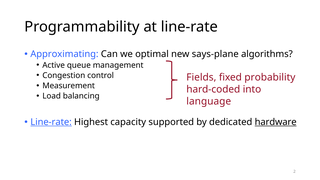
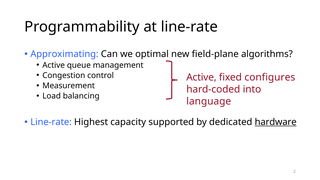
says-plane: says-plane -> field-plane
Fields at (201, 77): Fields -> Active
probability: probability -> configures
Line-rate at (51, 122) underline: present -> none
